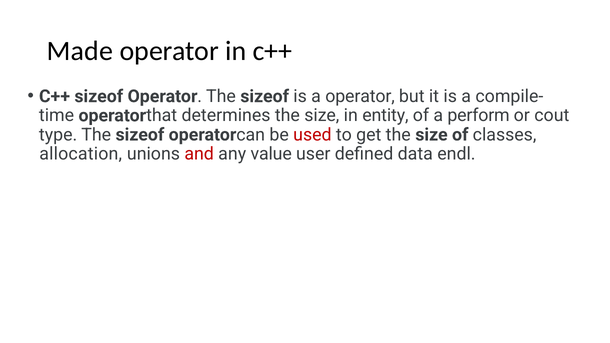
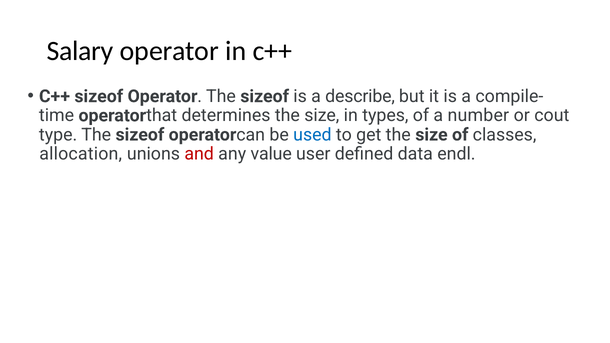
Made: Made -> Salary
a operator: operator -> describe
entity: entity -> types
perform: perform -> number
used colour: red -> blue
